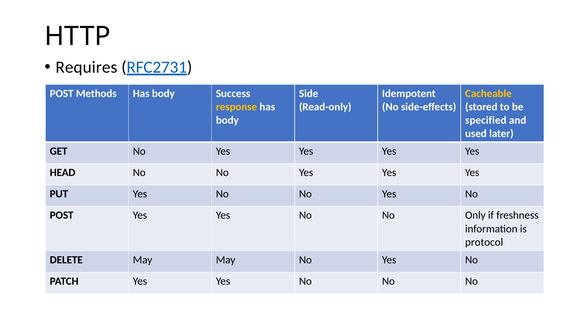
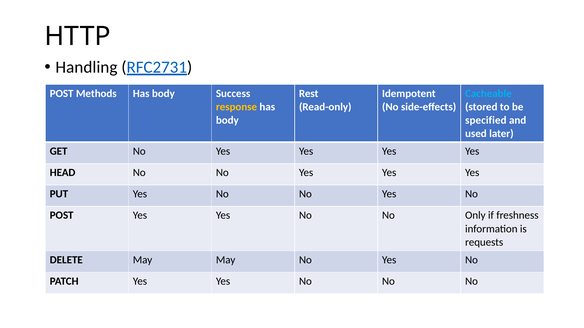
Requires: Requires -> Handling
Side: Side -> Rest
Cacheable colour: yellow -> light blue
protocol: protocol -> requests
